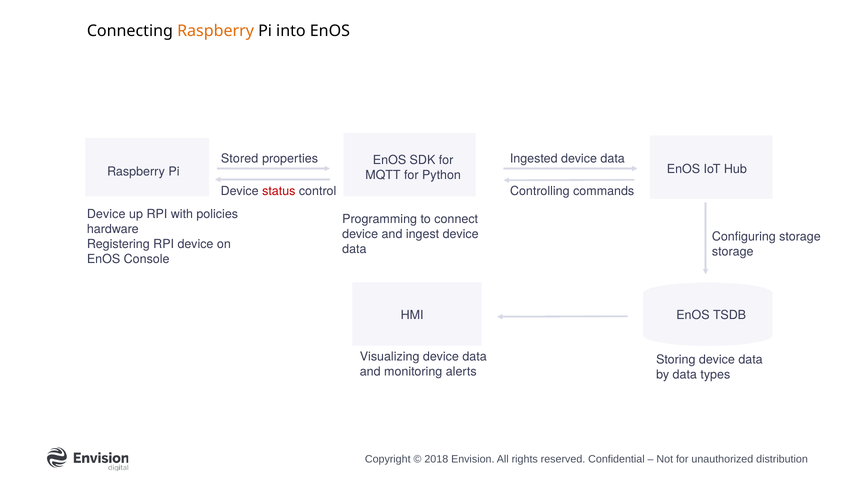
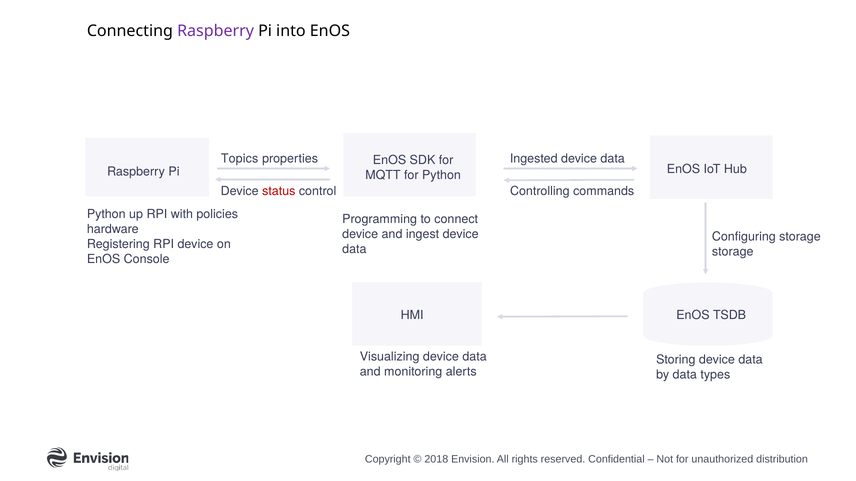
Raspberry at (216, 31) colour: orange -> purple
Stored: Stored -> Topics
Device at (106, 214): Device -> Python
